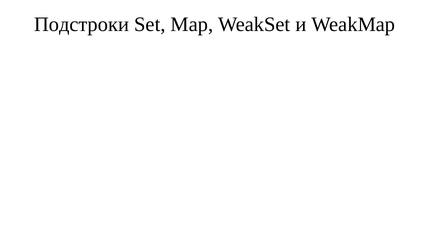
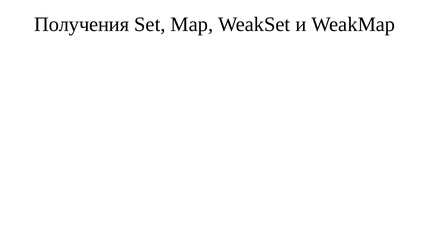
Подстроки: Подстроки -> Получения
